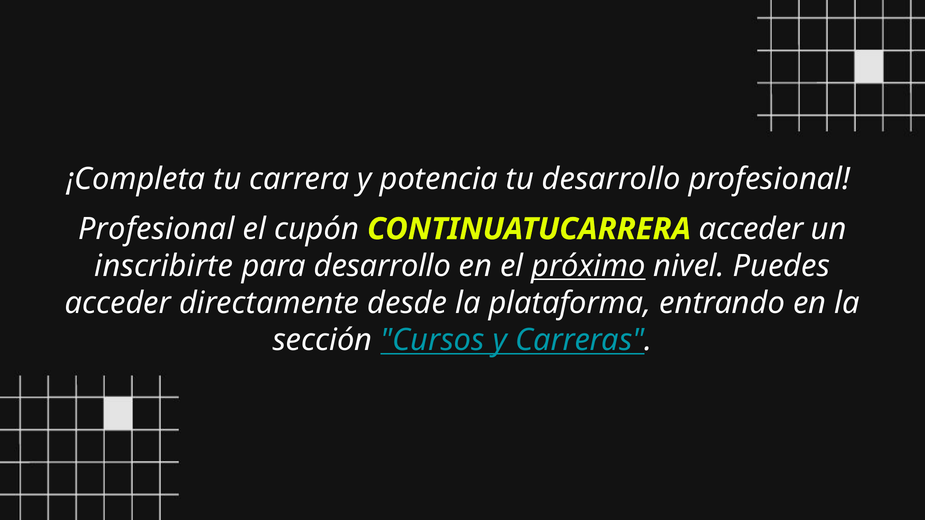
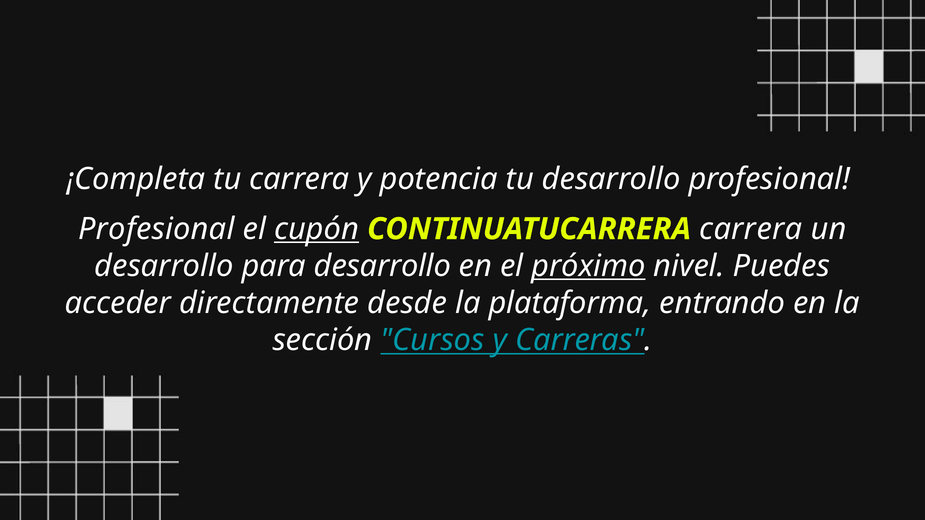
cupón underline: none -> present
CONTINUATUCARRERA acceder: acceder -> carrera
inscribirte at (164, 266): inscribirte -> desarrollo
